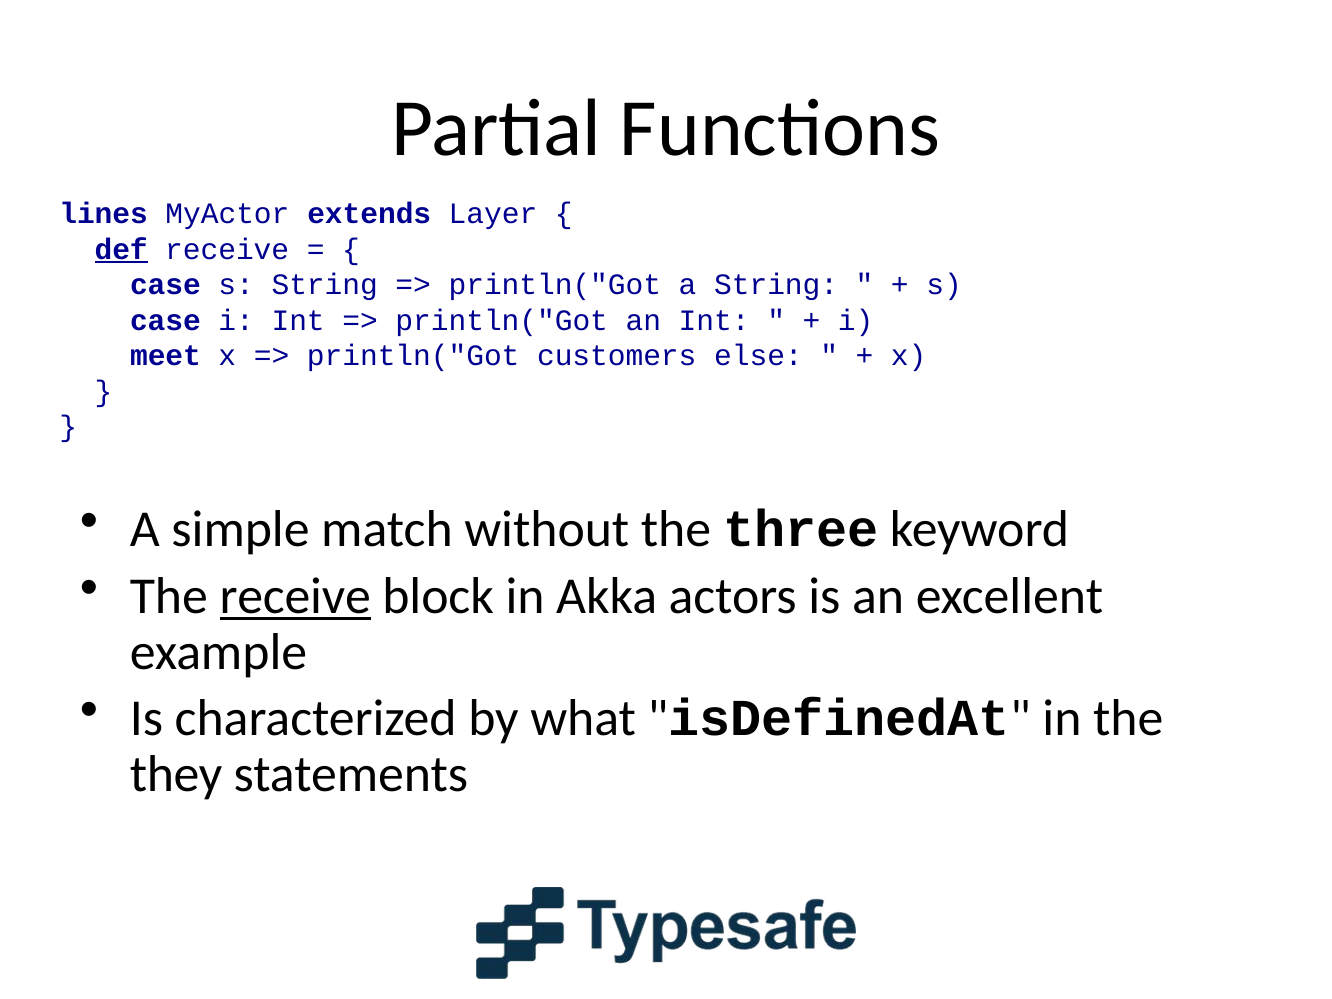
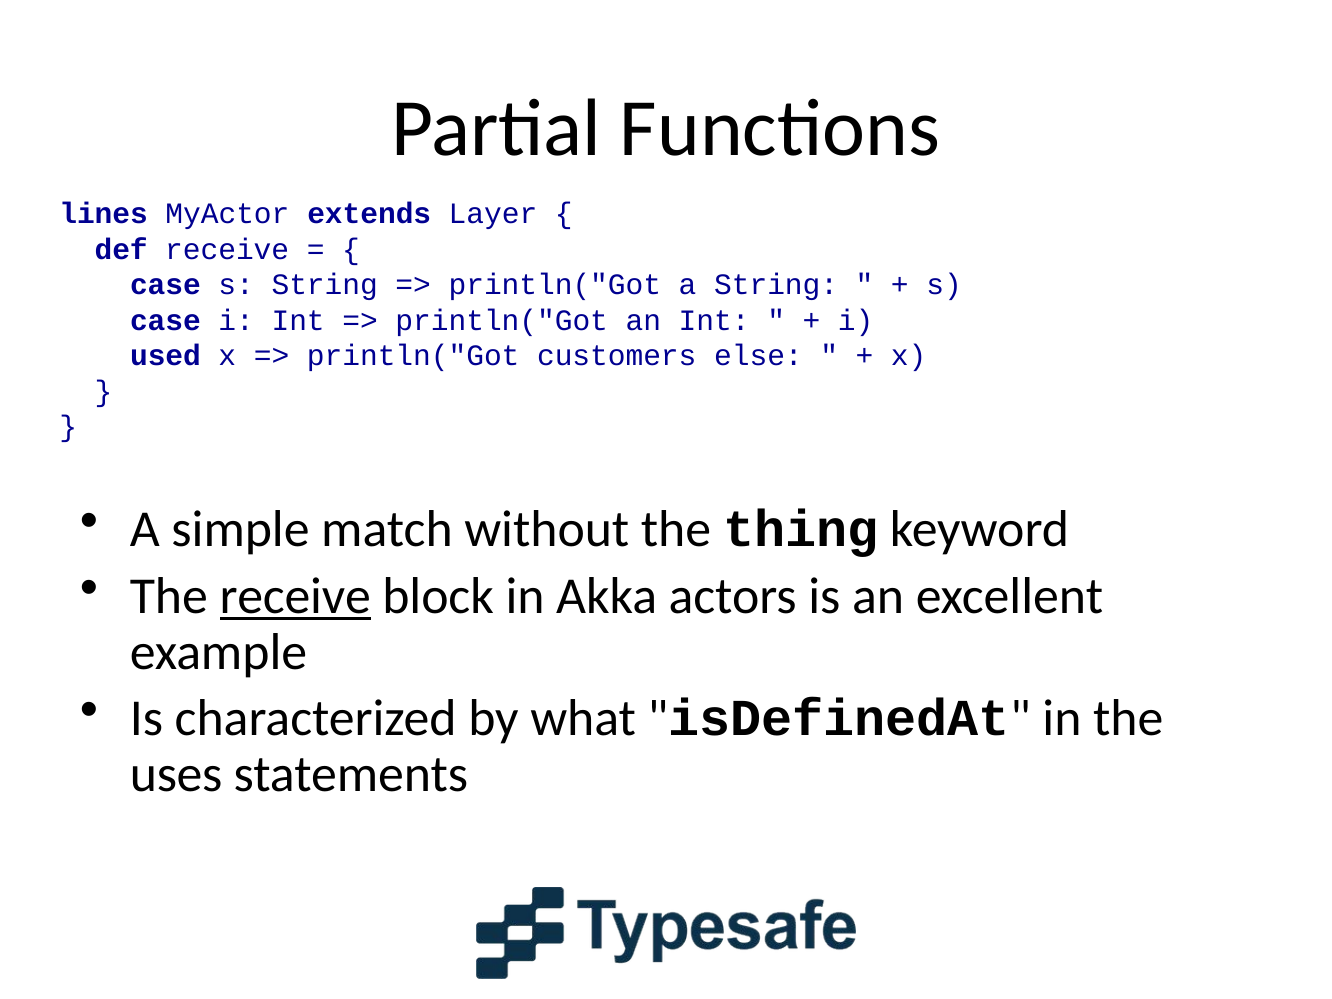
def underline: present -> none
meet: meet -> used
three: three -> thing
they: they -> uses
